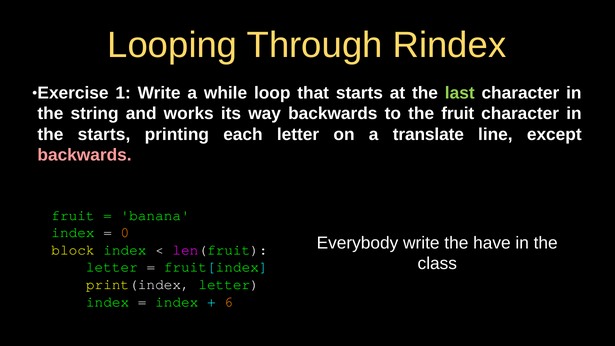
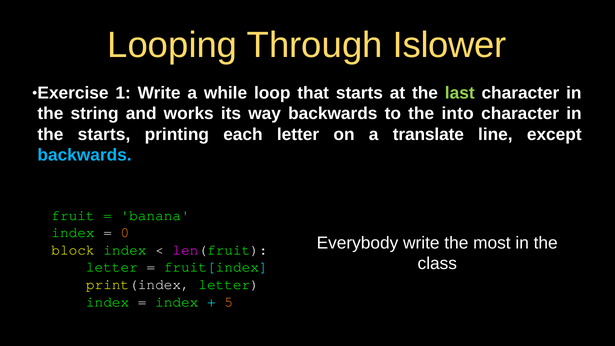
Rindex: Rindex -> Islower
the fruit: fruit -> into
backwards at (85, 155) colour: pink -> light blue
have: have -> most
6: 6 -> 5
